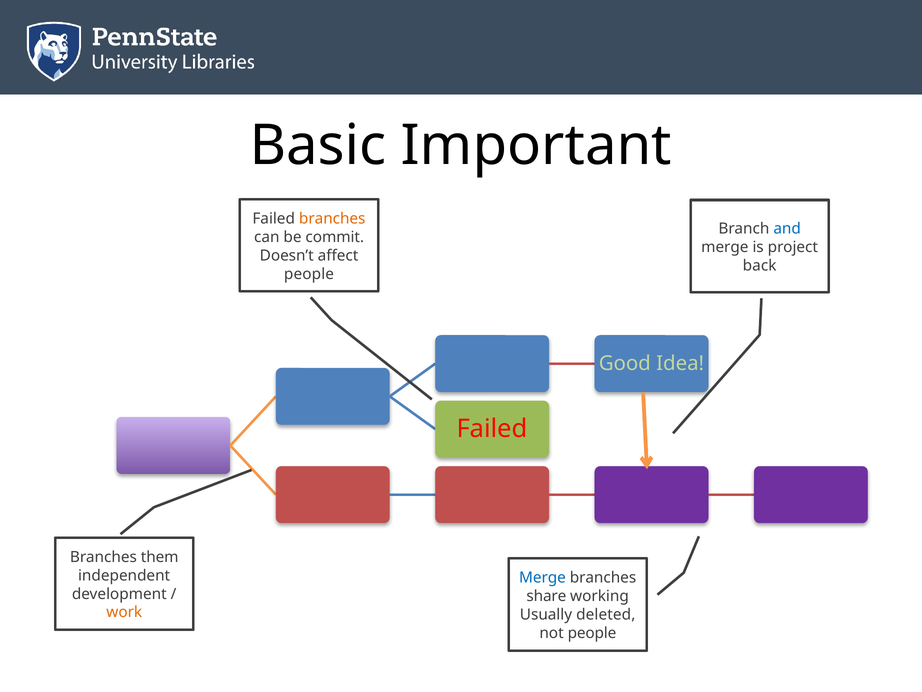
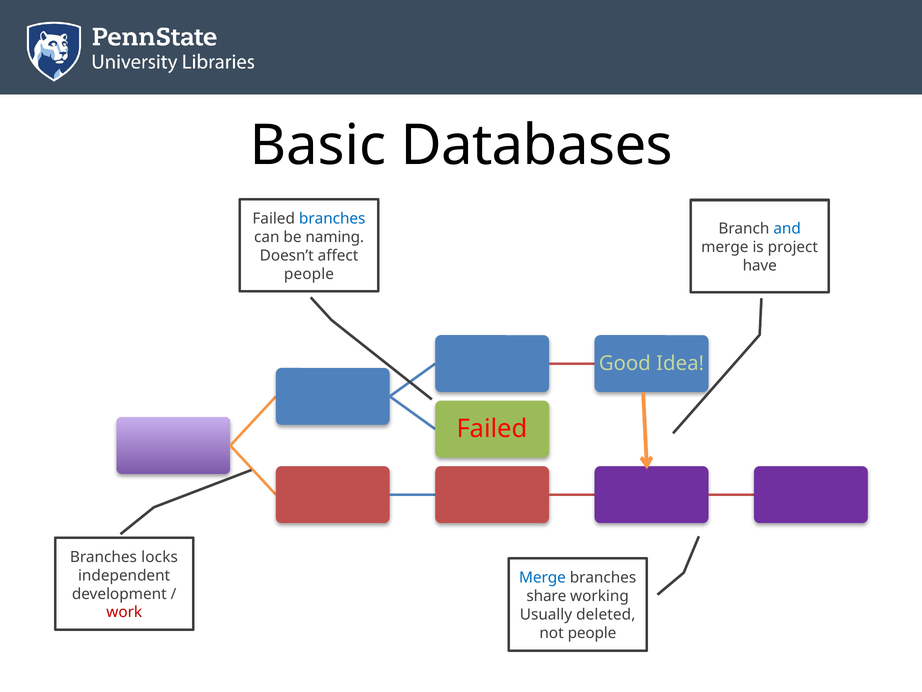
Important: Important -> Databases
branches at (332, 218) colour: orange -> blue
commit: commit -> naming
back: back -> have
them: them -> locks
work colour: orange -> red
